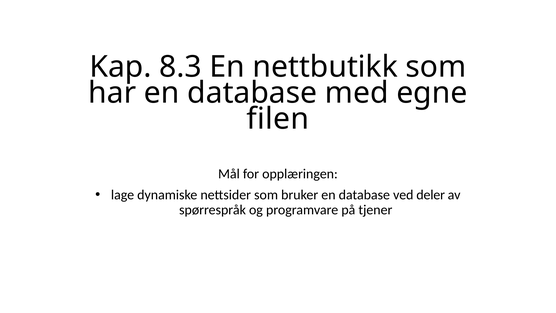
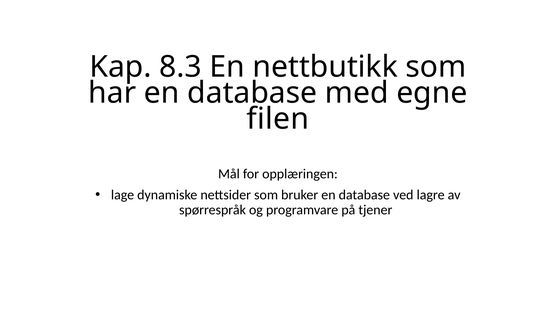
deler: deler -> lagre
